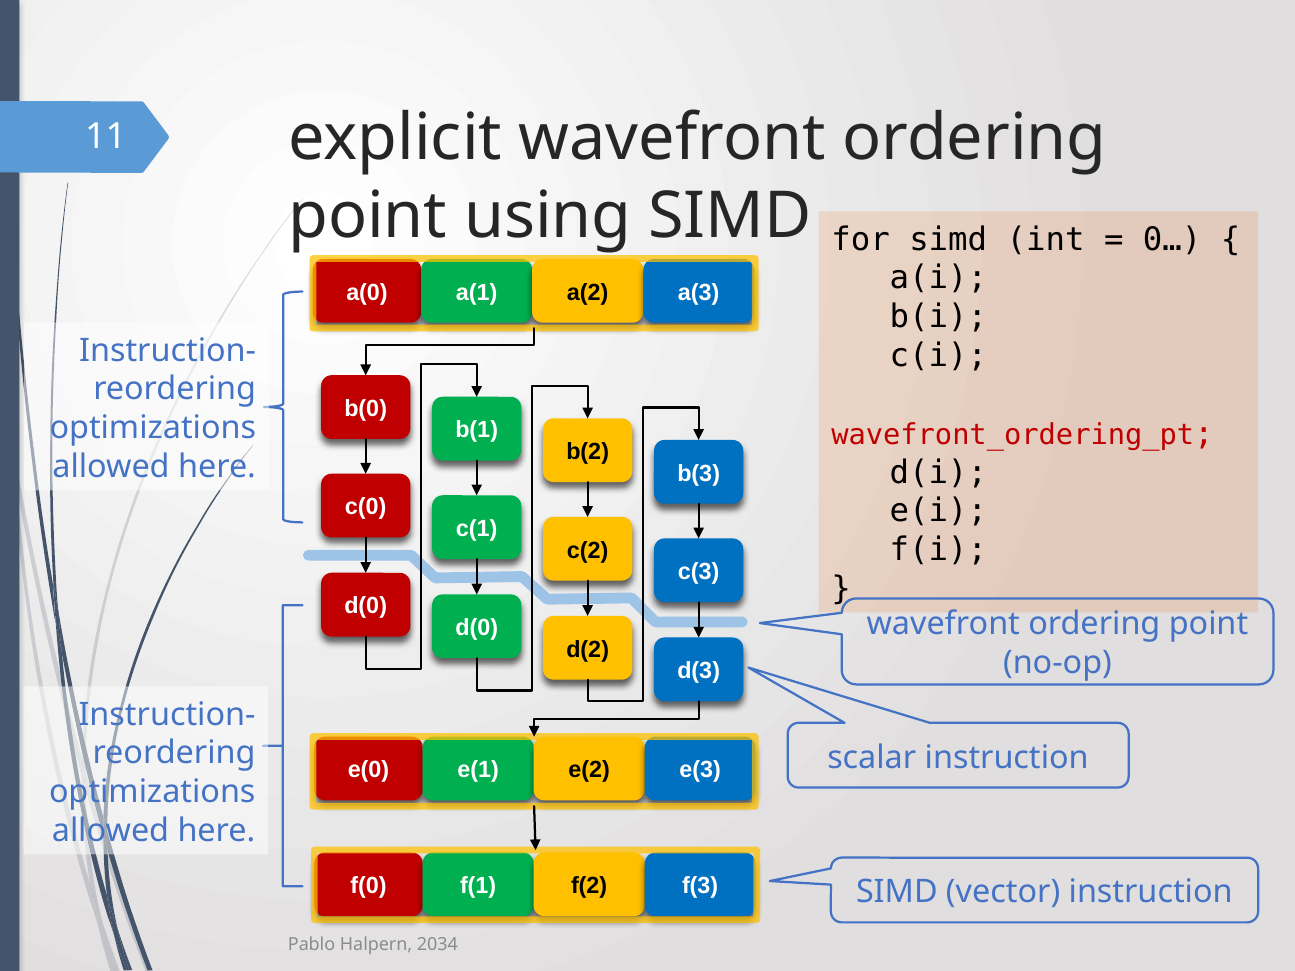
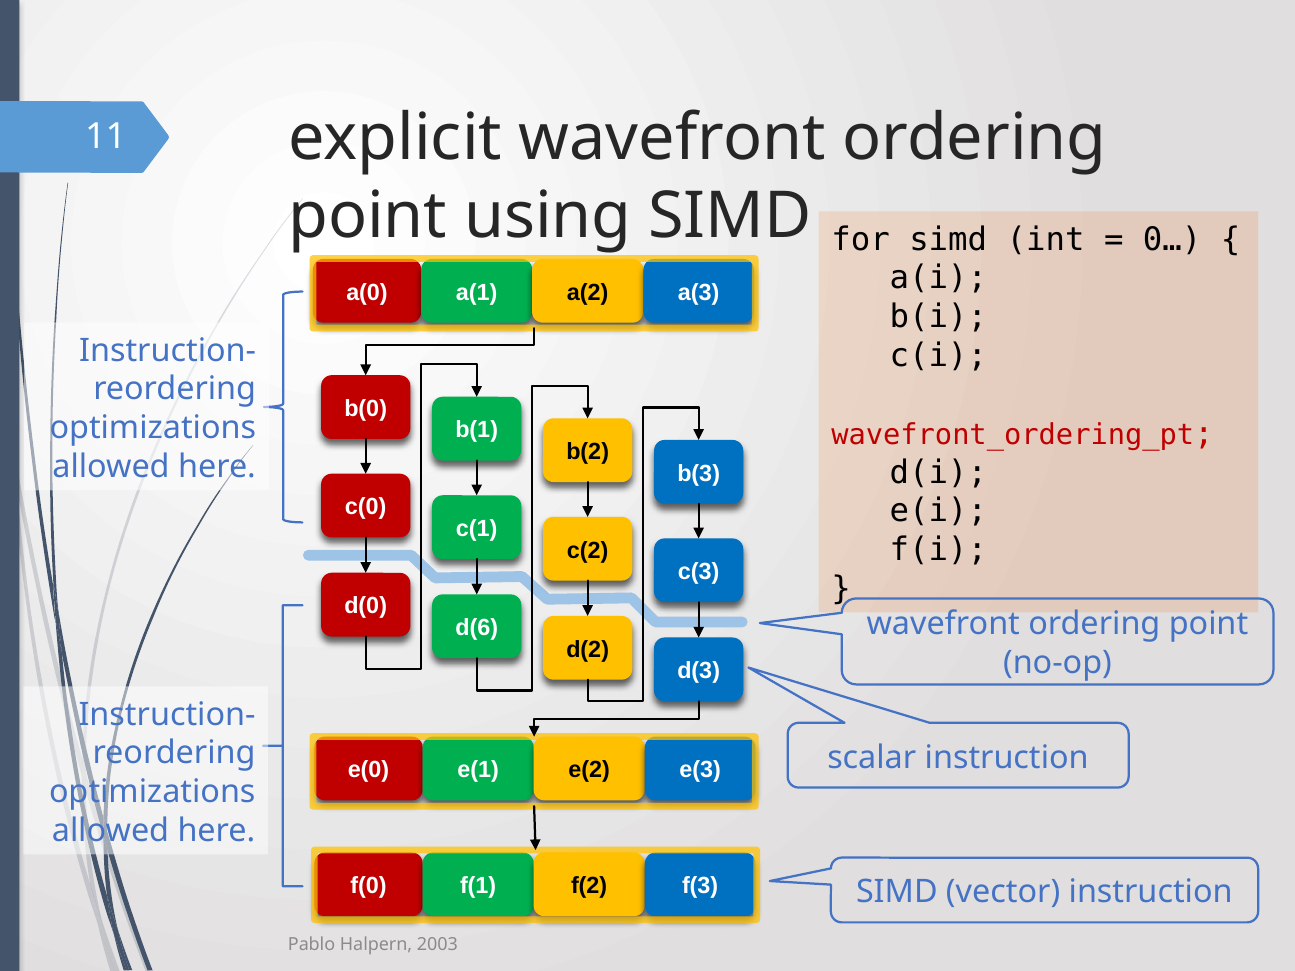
d(0 at (477, 628): d(0 -> d(6
2034: 2034 -> 2003
